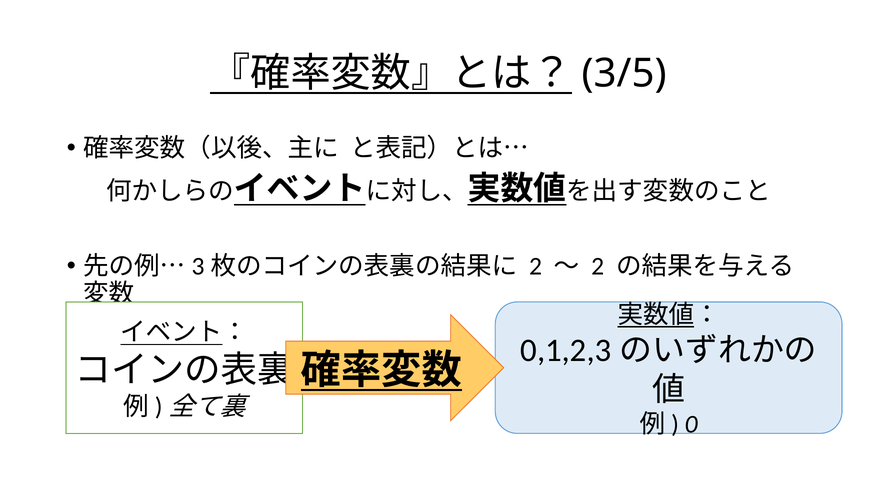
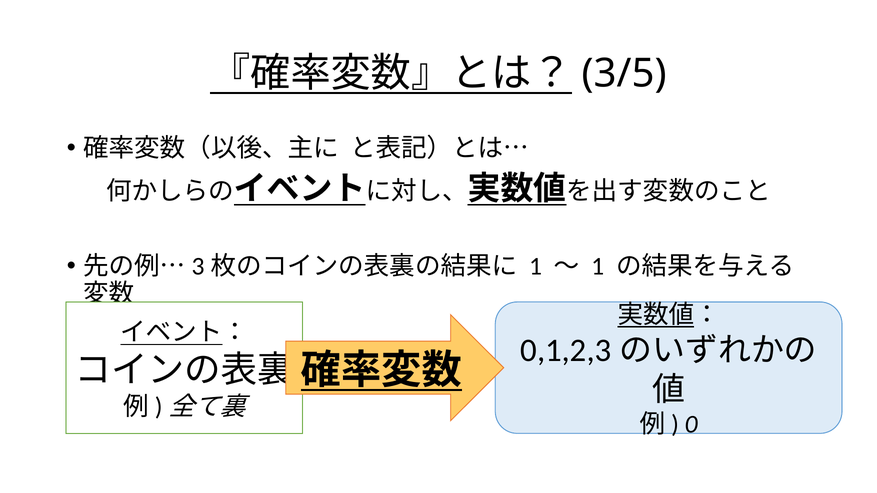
2 at (536, 266): 2 -> 1
2 at (598, 266): 2 -> 1
